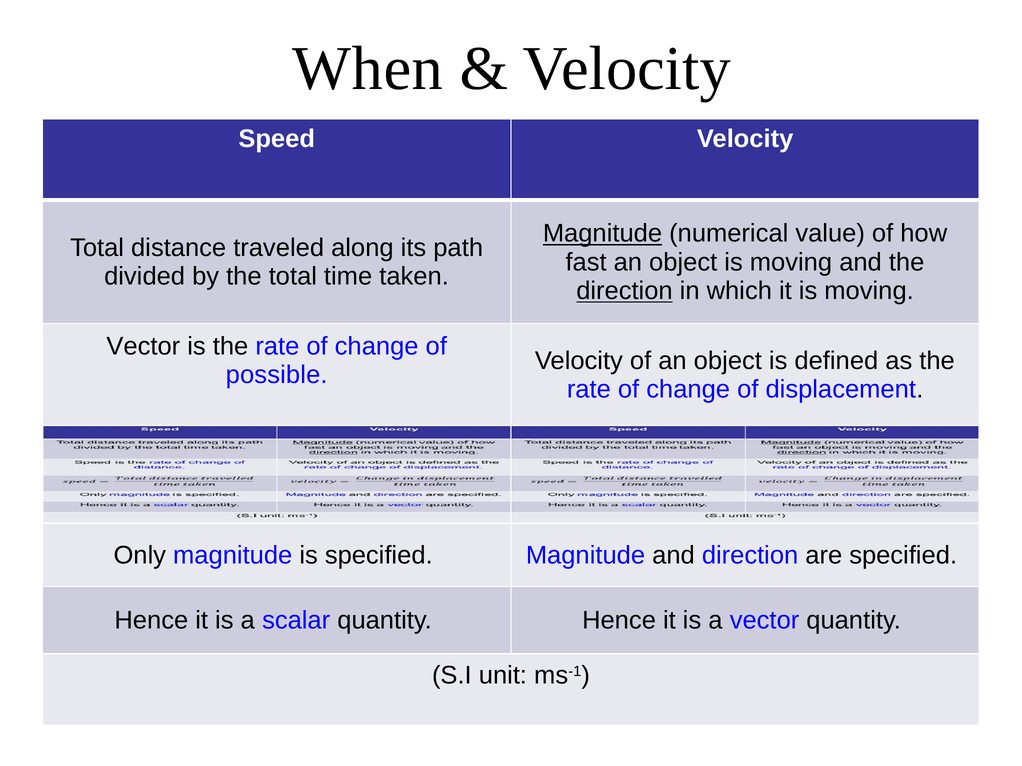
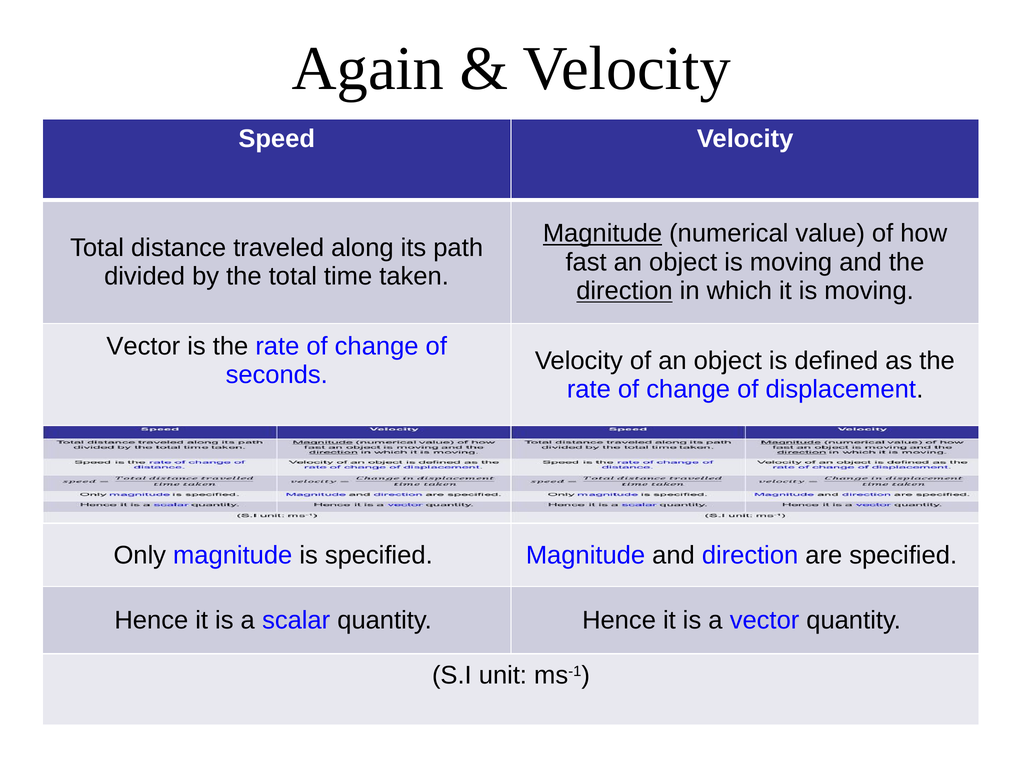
When: When -> Again
possible: possible -> seconds
